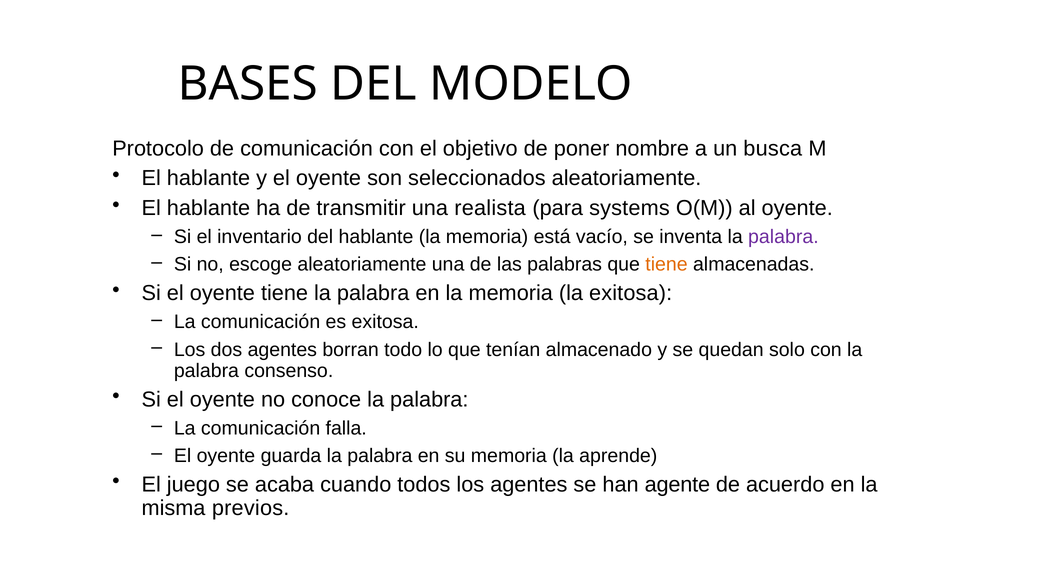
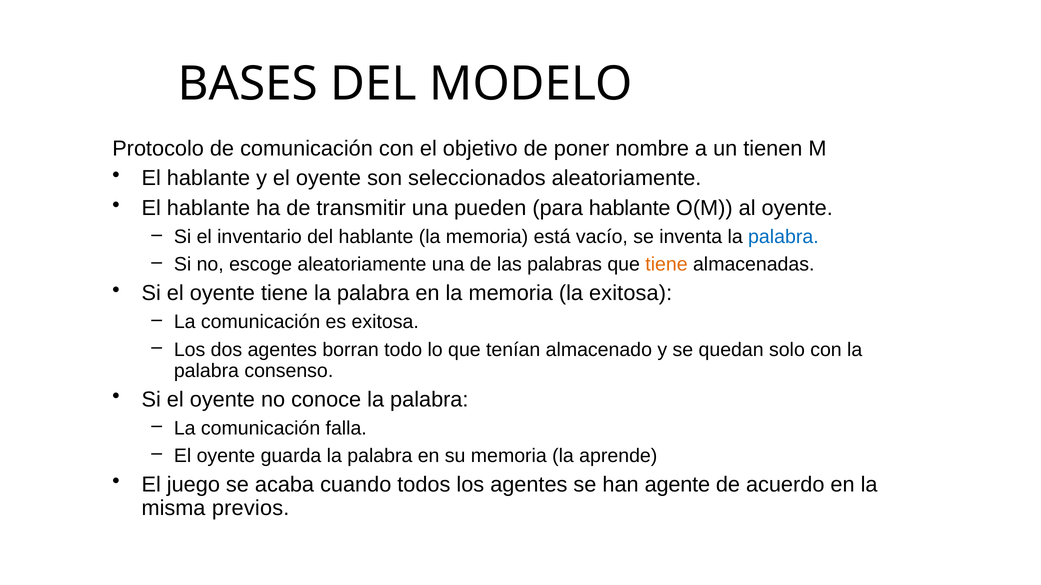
busca: busca -> tienen
realista: realista -> pueden
para systems: systems -> hablante
palabra at (783, 237) colour: purple -> blue
